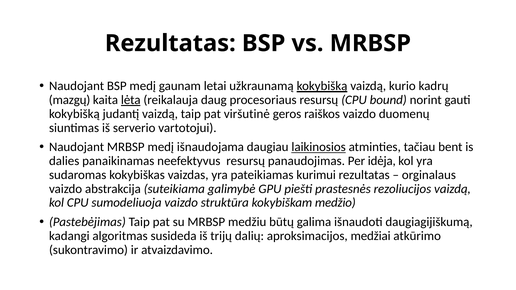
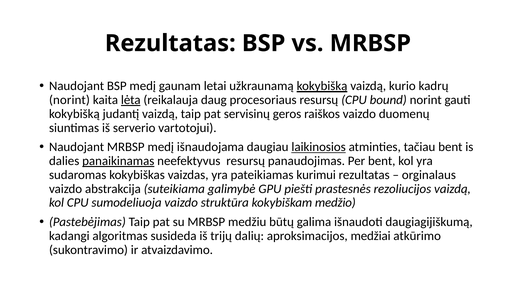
mazgų at (70, 100): mazgų -> norint
viršutinė: viršutinė -> servisinų
panaikinamas underline: none -> present
Per idėja: idėja -> bent
